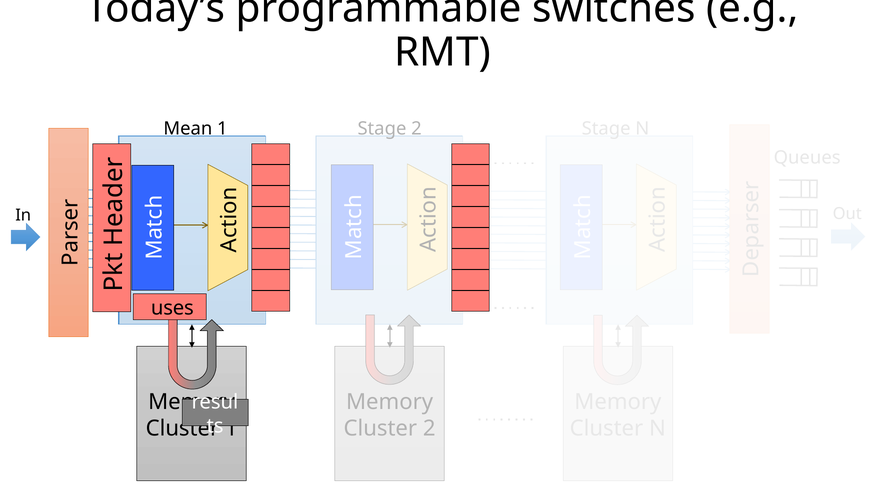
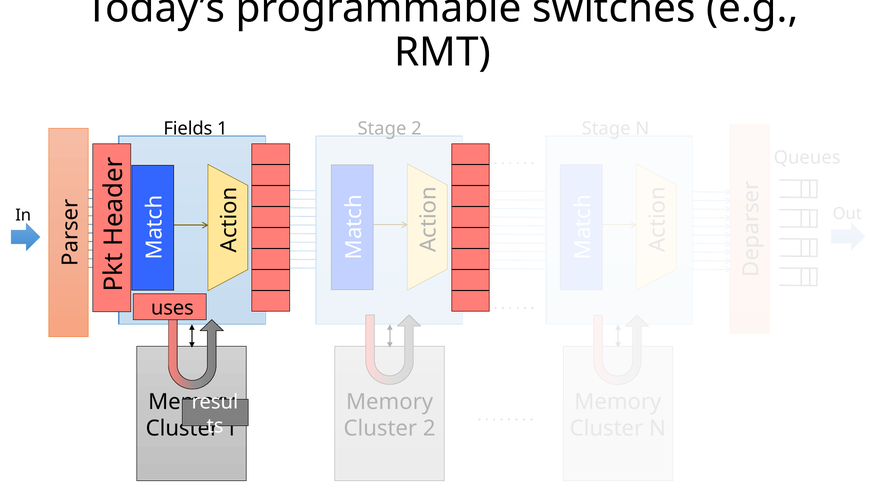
Mean: Mean -> Fields
